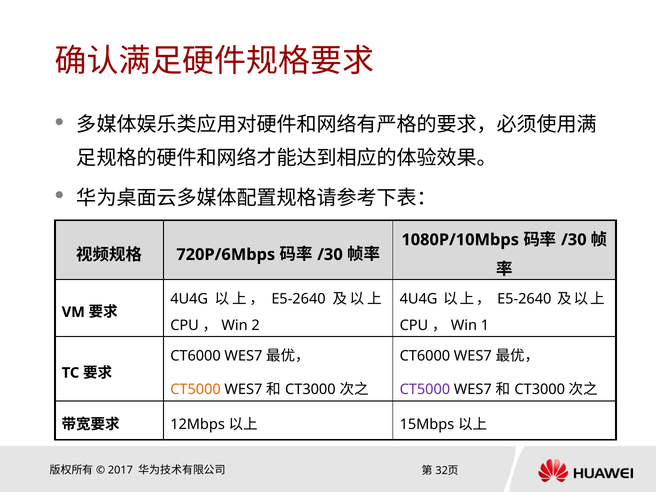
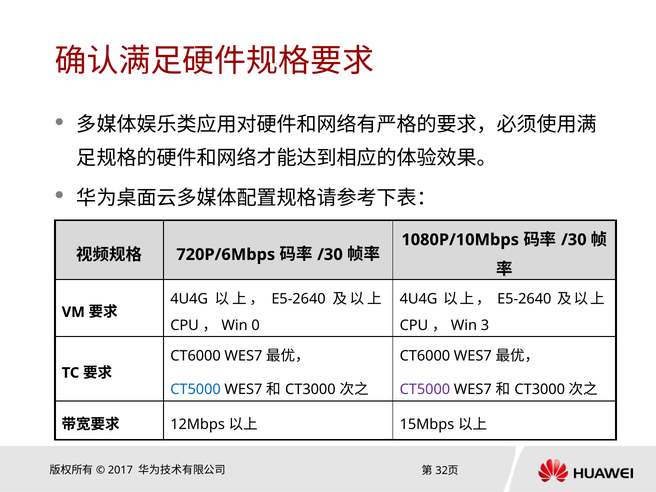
2: 2 -> 0
1: 1 -> 3
CT5000 at (196, 390) colour: orange -> blue
